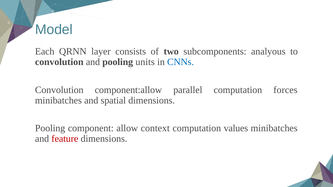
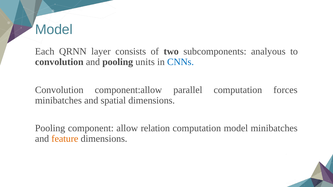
context: context -> relation
computation values: values -> model
feature colour: red -> orange
